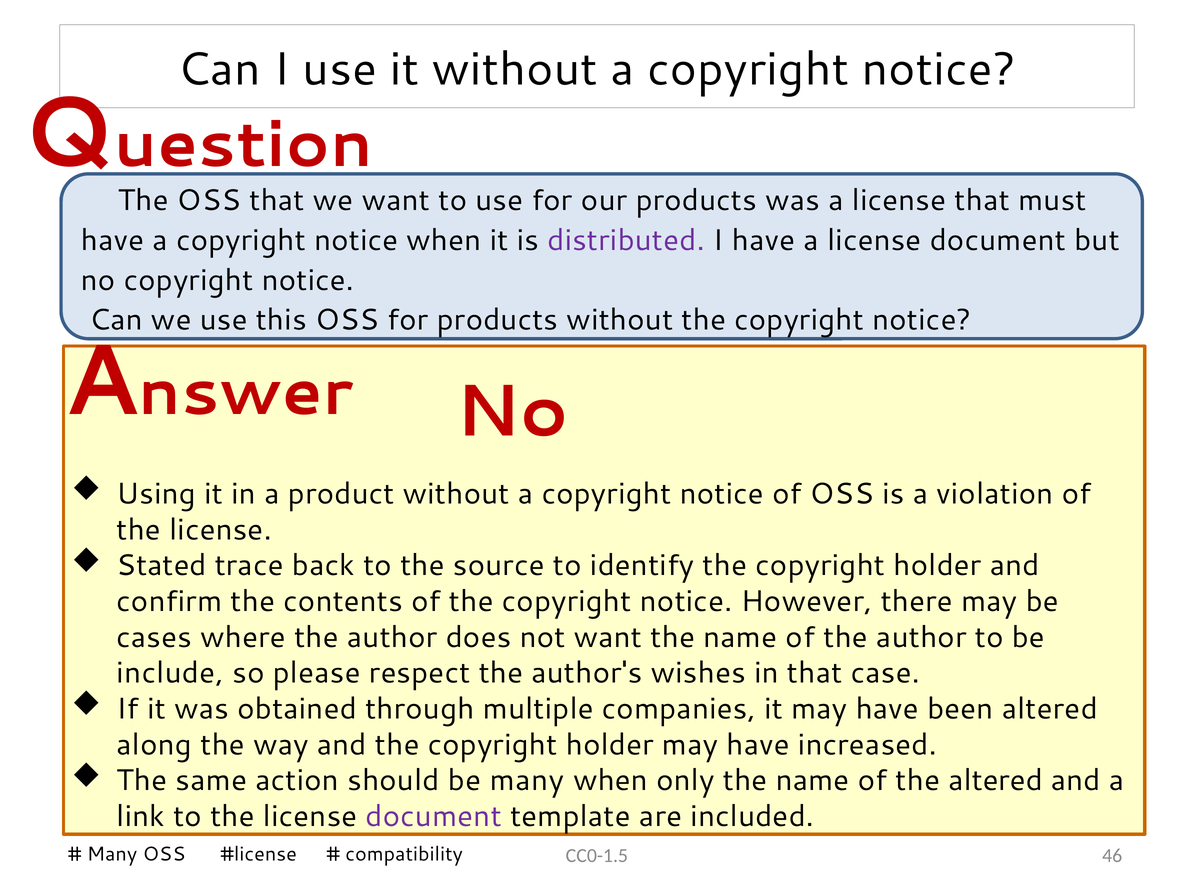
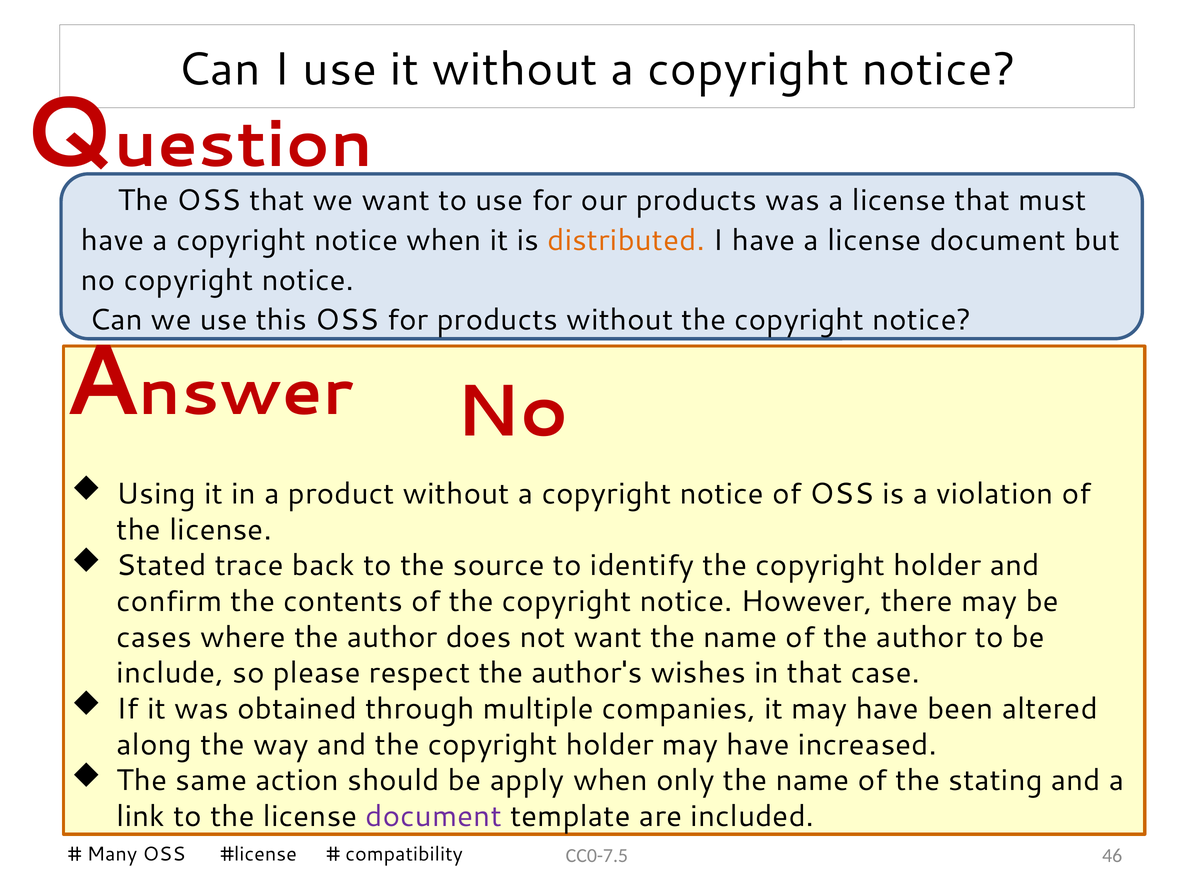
distributed colour: purple -> orange
be many: many -> apply
the altered: altered -> stating
CC0-1.5: CC0-1.5 -> CC0-7.5
